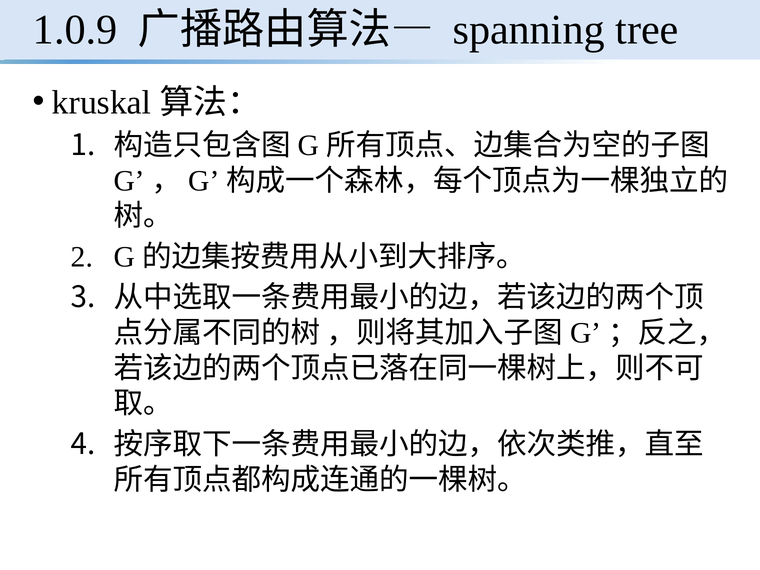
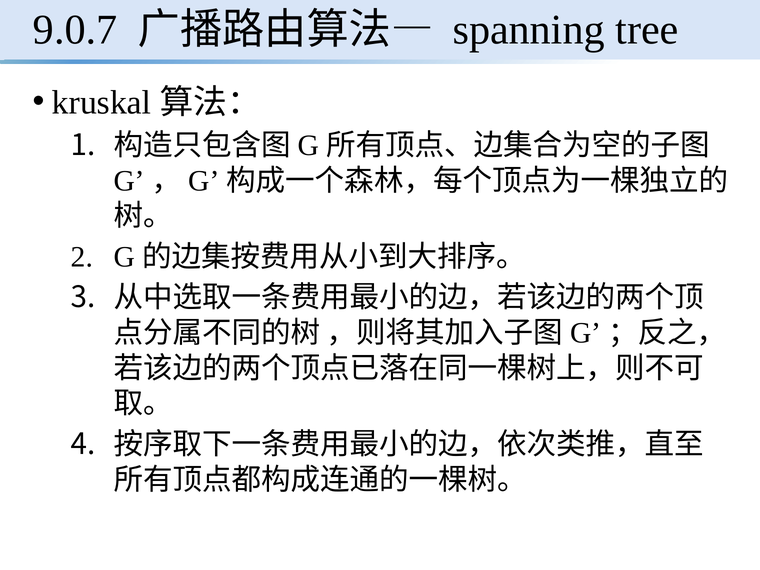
1.0.9: 1.0.9 -> 9.0.7
